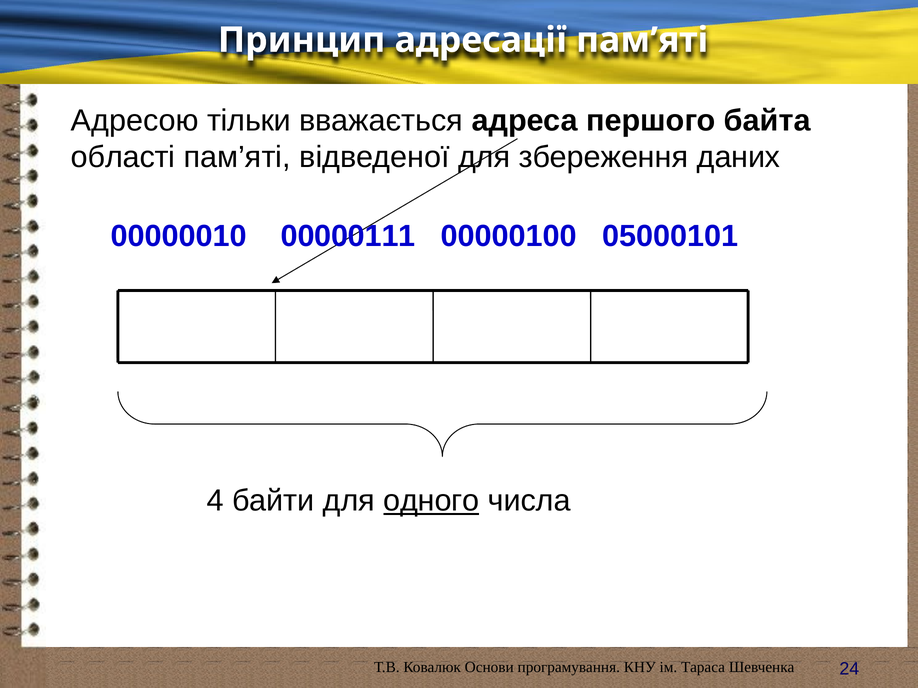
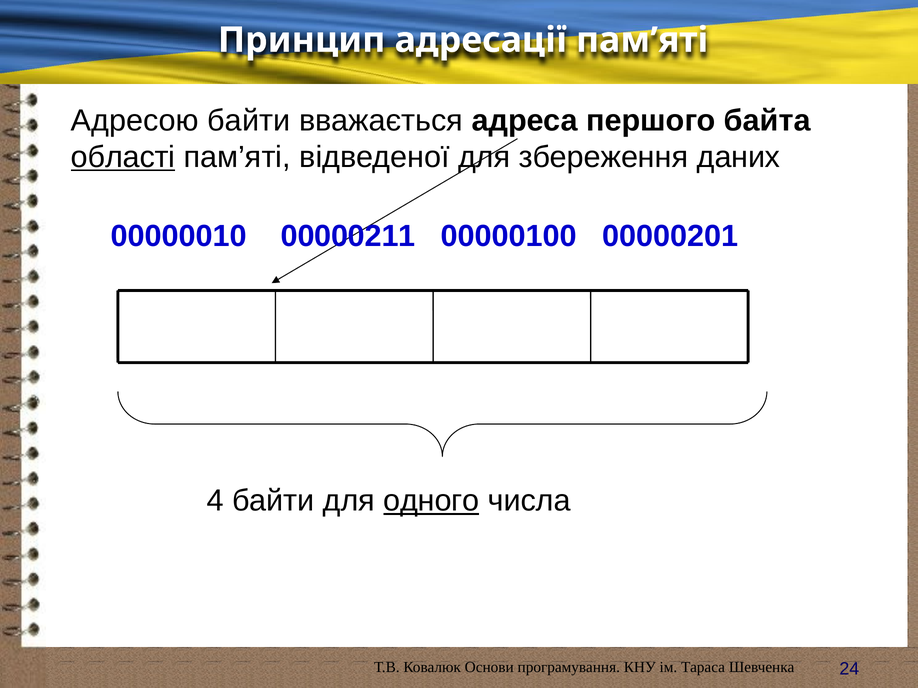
Адресою тільки: тільки -> байти
області underline: none -> present
00000111: 00000111 -> 00000211
05000101: 05000101 -> 00000201
